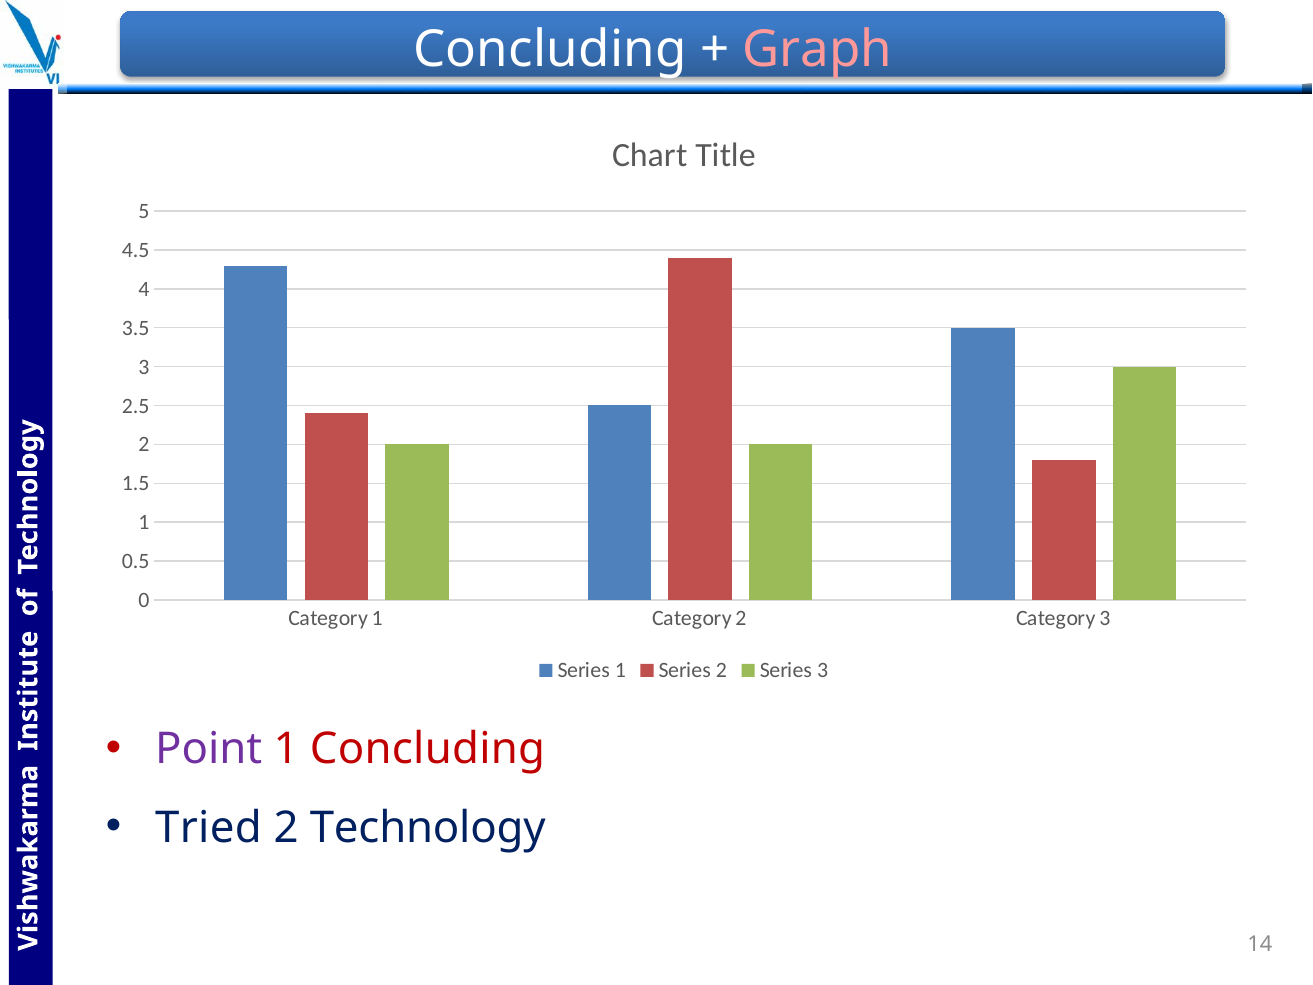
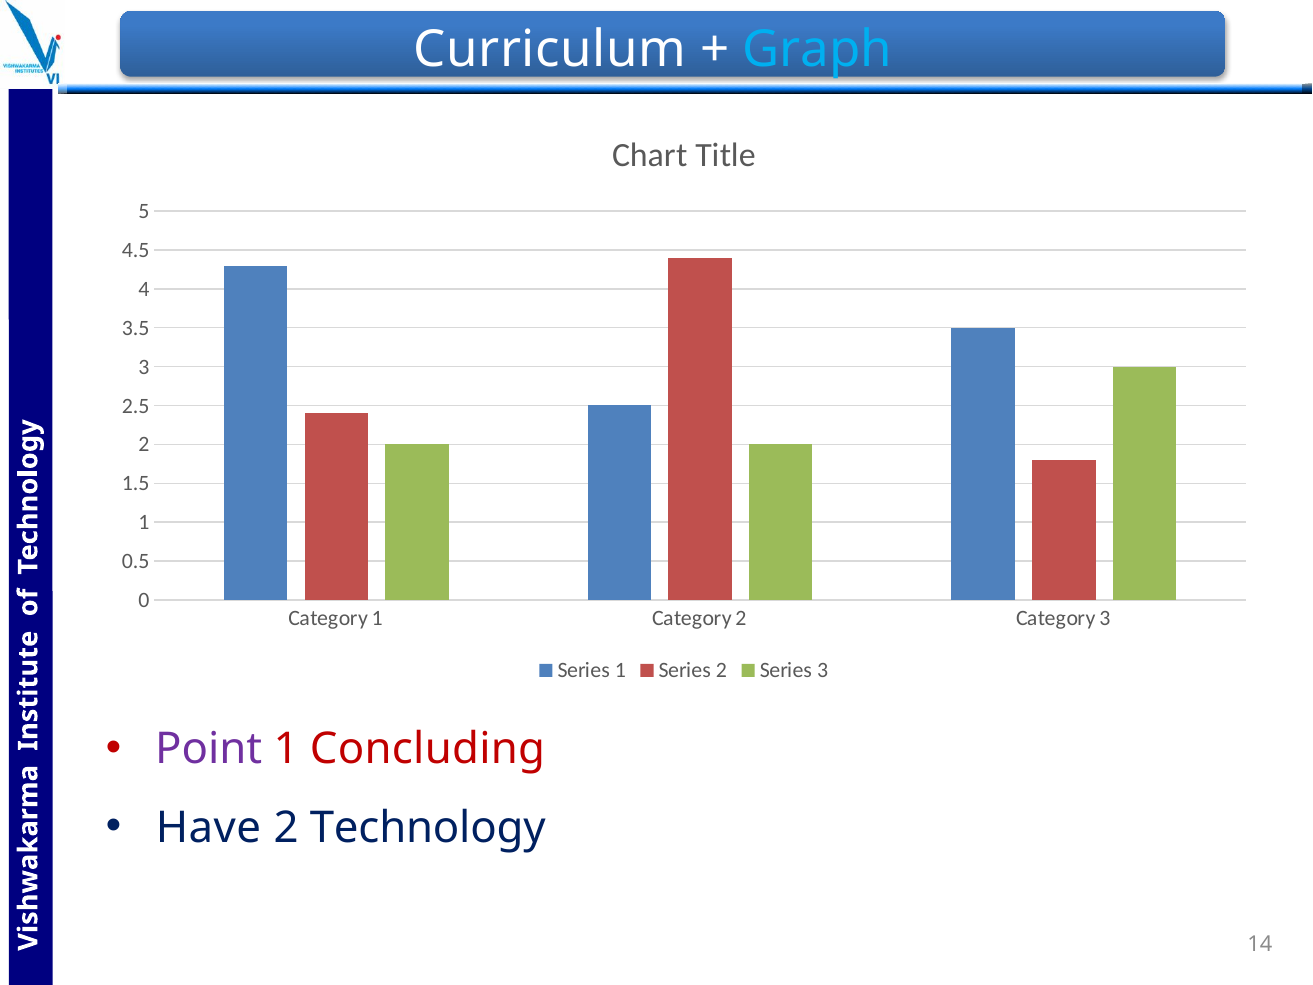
Concluding at (550, 49): Concluding -> Curriculum
Graph colour: pink -> light blue
Tried: Tried -> Have
